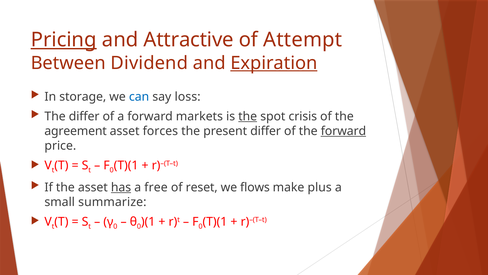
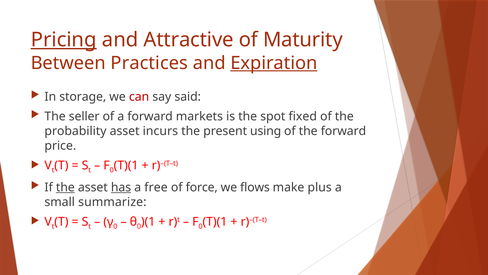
Attempt: Attempt -> Maturity
Dividend: Dividend -> Practices
can colour: blue -> red
loss: loss -> said
The differ: differ -> seller
the at (248, 116) underline: present -> none
crisis: crisis -> fixed
agreement: agreement -> probability
forces: forces -> incurs
present differ: differ -> using
forward at (343, 131) underline: present -> none
the at (65, 187) underline: none -> present
reset: reset -> force
